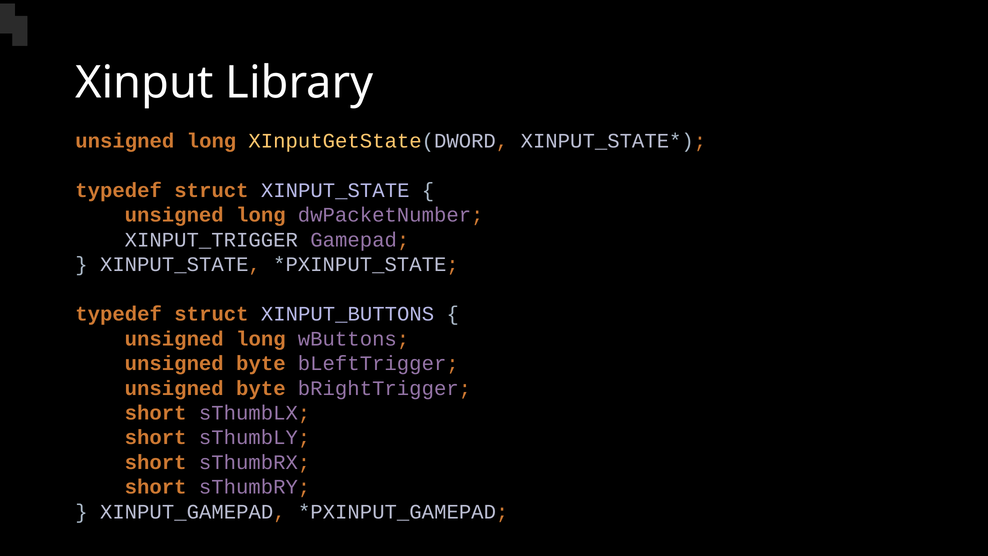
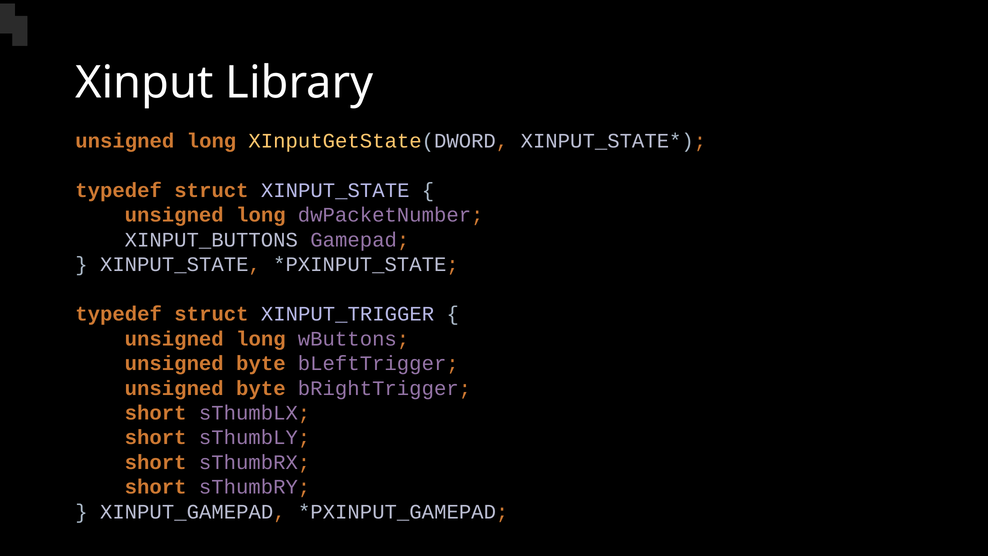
XINPUT_TRIGGER: XINPUT_TRIGGER -> XINPUT_BUTTONS
XINPUT_BUTTONS: XINPUT_BUTTONS -> XINPUT_TRIGGER
